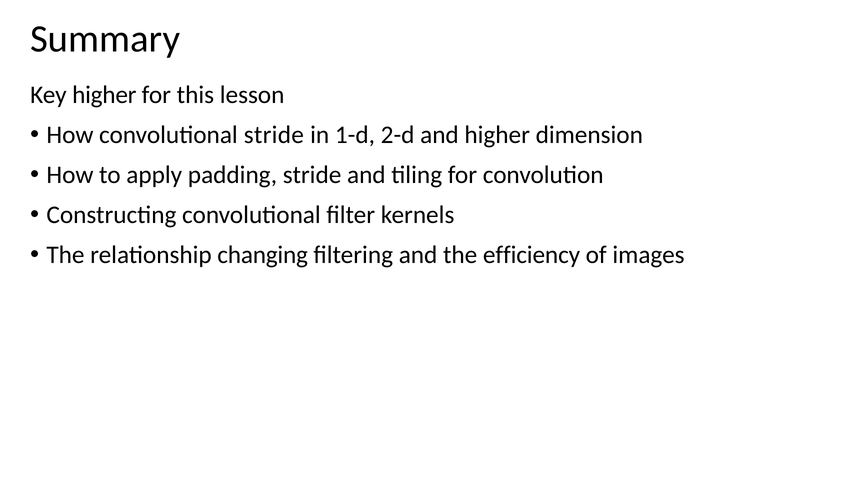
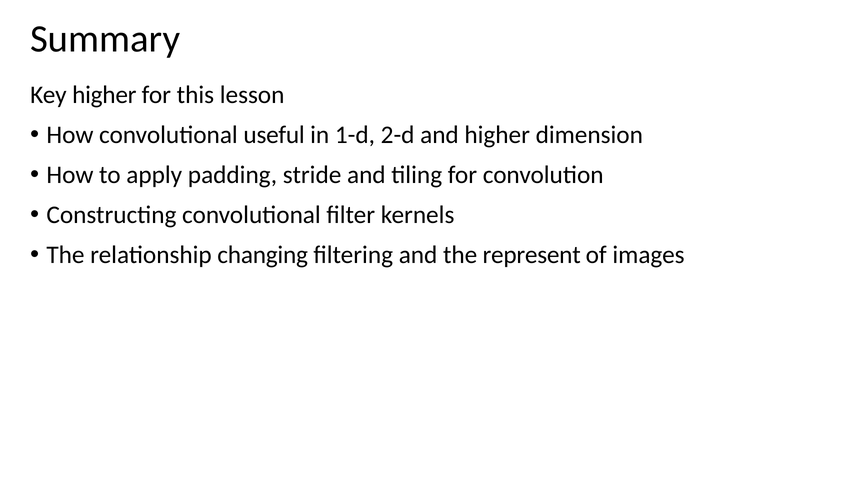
convolutional stride: stride -> useful
efficiency: efficiency -> represent
